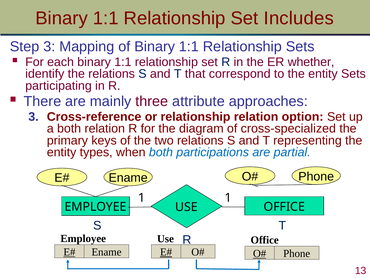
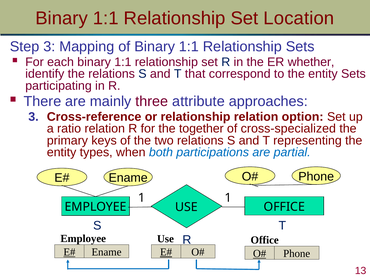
Includes: Includes -> Location
a both: both -> ratio
diagram: diagram -> together
